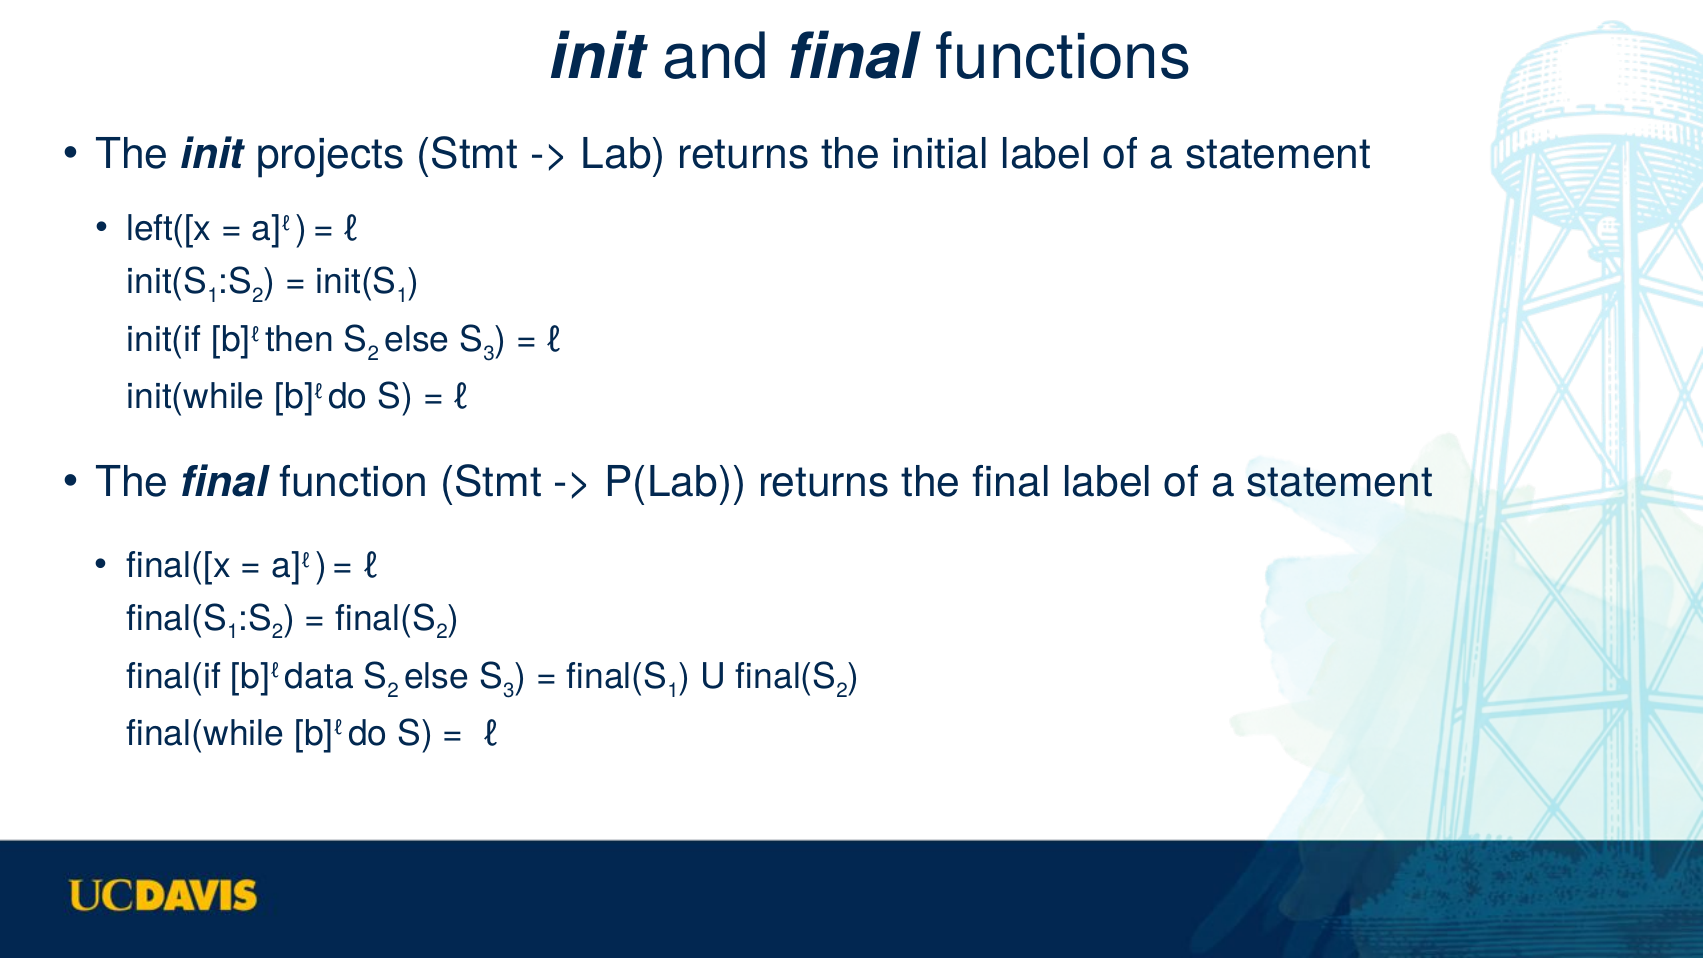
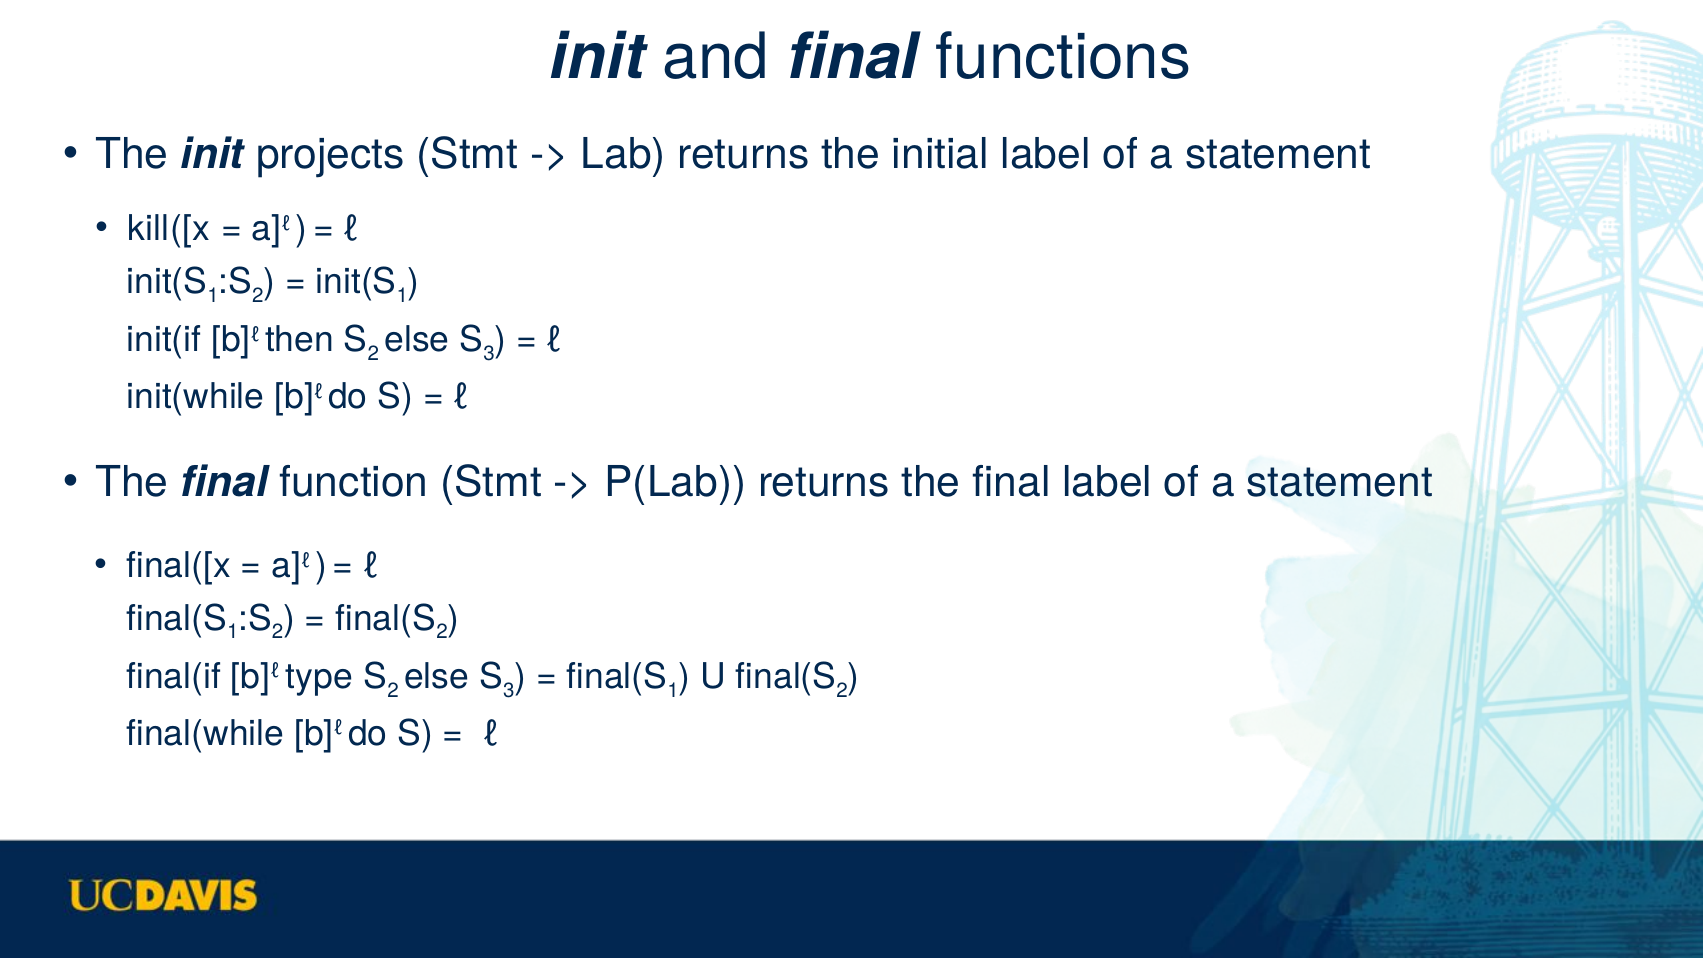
left([x: left([x -> kill([x
data: data -> type
